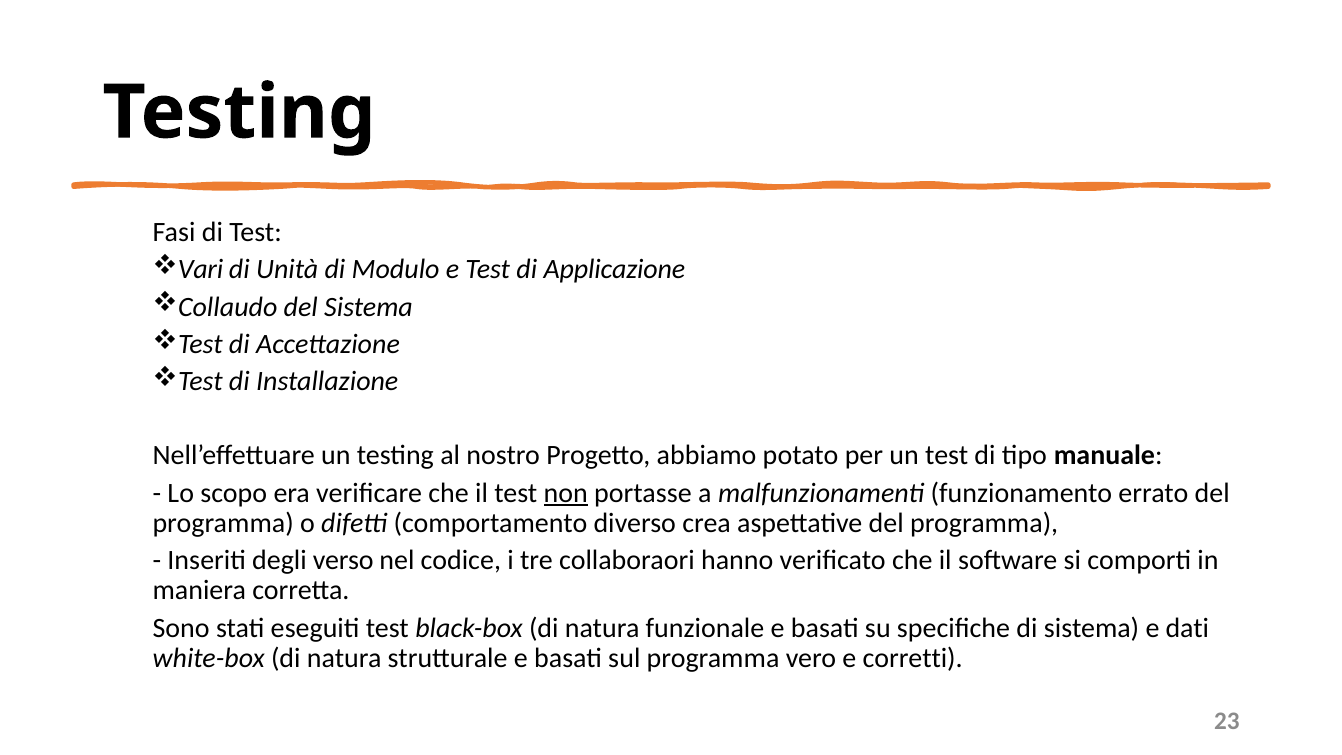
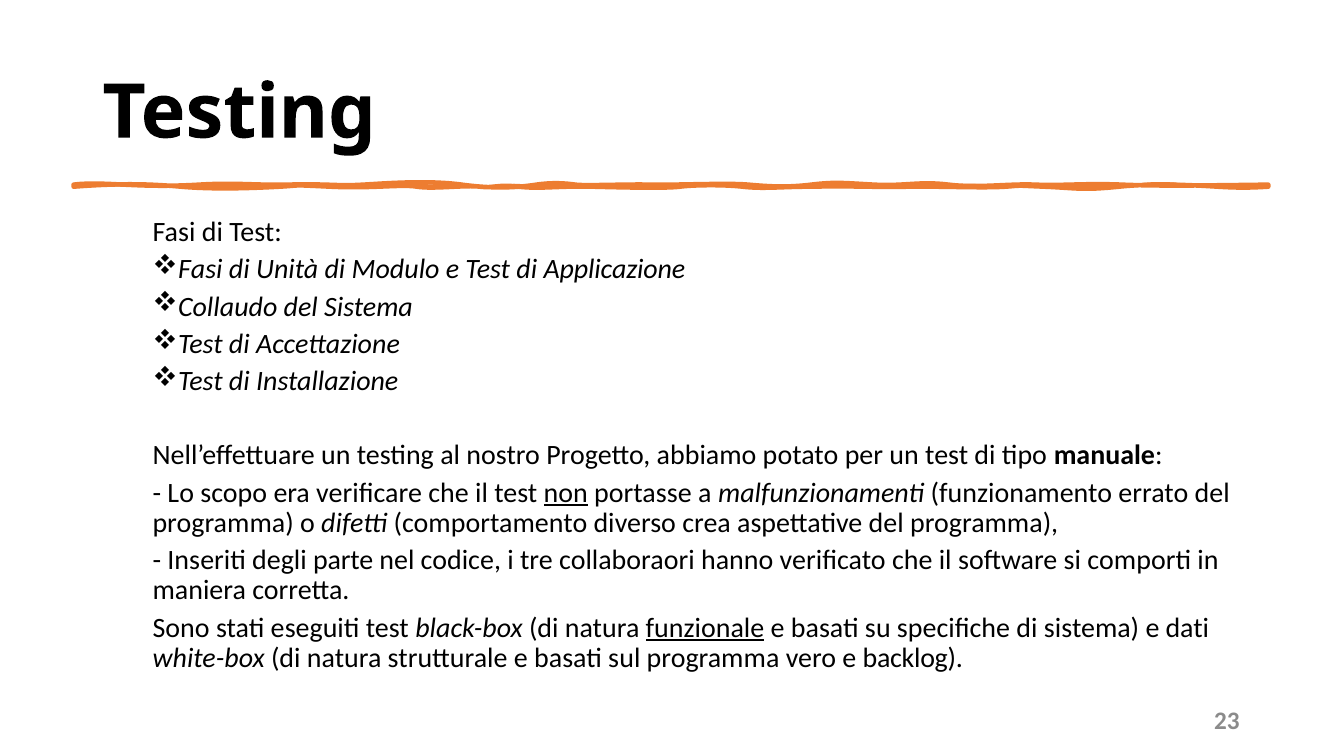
Vari at (201, 270): Vari -> Fasi
verso: verso -> parte
funzionale underline: none -> present
corretti: corretti -> backlog
